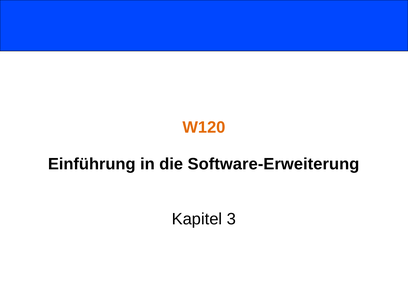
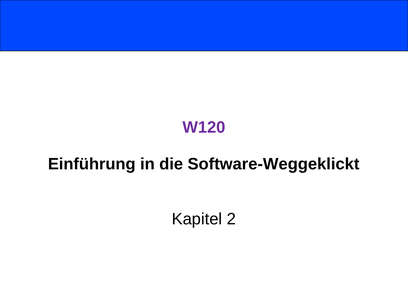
W120 colour: orange -> purple
Software-Erweiterung: Software-Erweiterung -> Software-Weggeklickt
3: 3 -> 2
